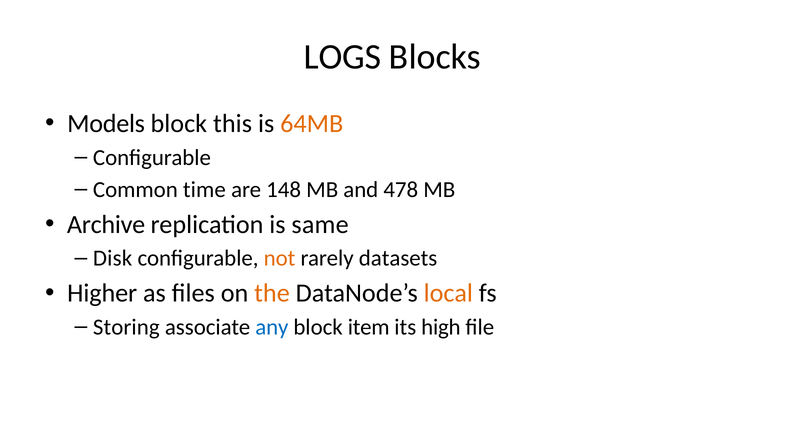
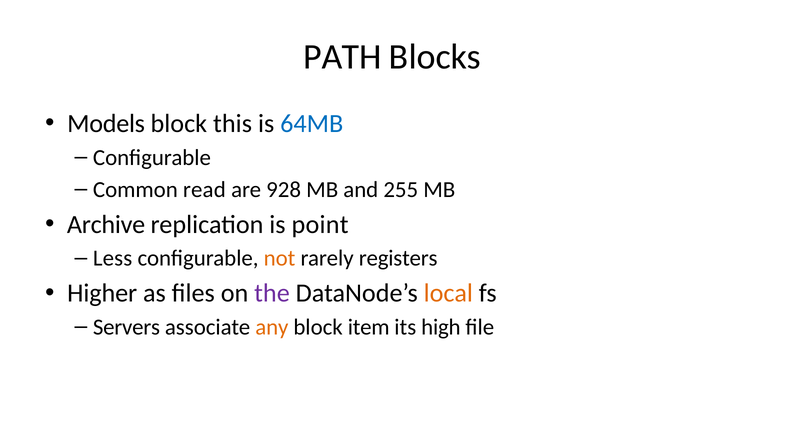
LOGS: LOGS -> PATH
64MB colour: orange -> blue
time: time -> read
148: 148 -> 928
478: 478 -> 255
same: same -> point
Disk: Disk -> Less
datasets: datasets -> registers
the colour: orange -> purple
Storing: Storing -> Servers
any colour: blue -> orange
